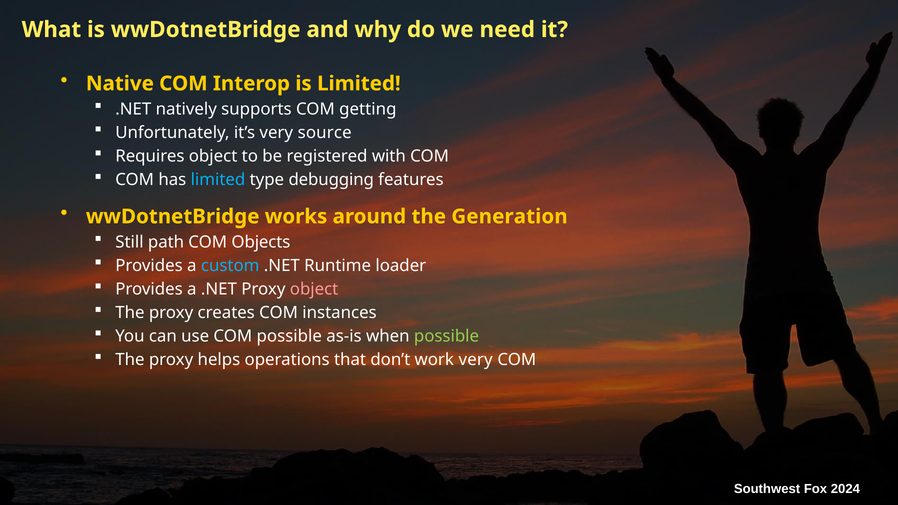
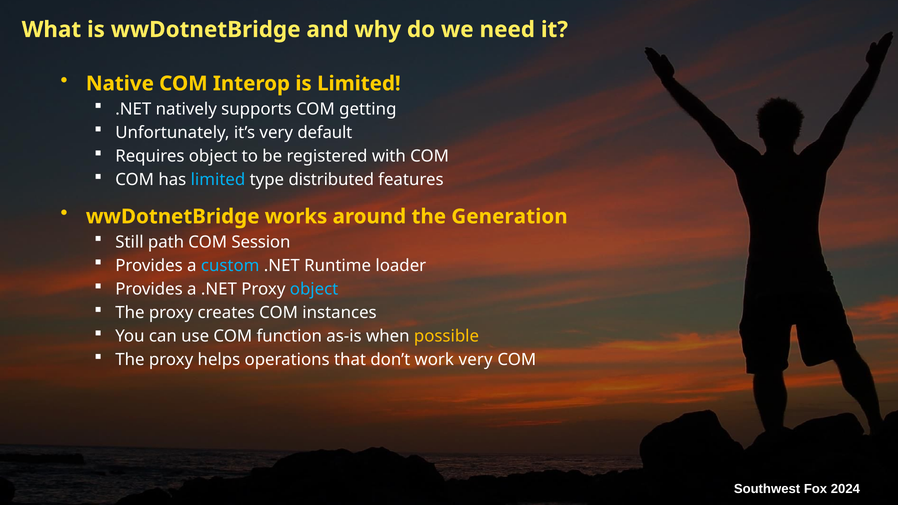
source: source -> default
debugging: debugging -> distributed
Objects: Objects -> Session
object at (314, 289) colour: pink -> light blue
COM possible: possible -> function
possible at (446, 336) colour: light green -> yellow
